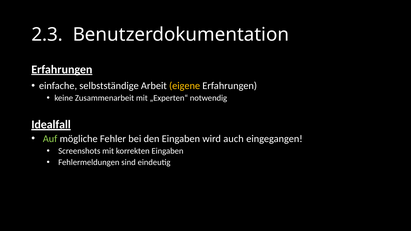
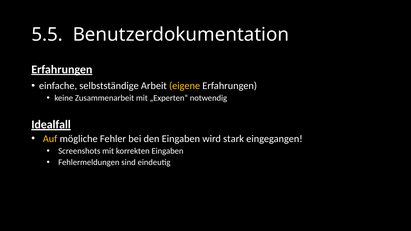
2.3: 2.3 -> 5.5
Auf colour: light green -> yellow
auch: auch -> stark
